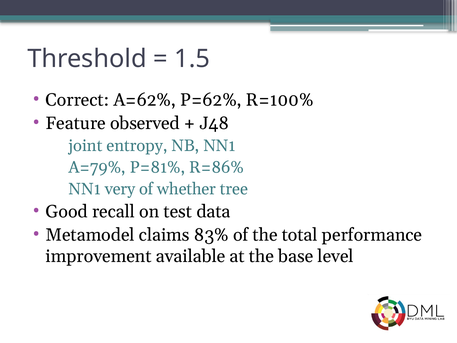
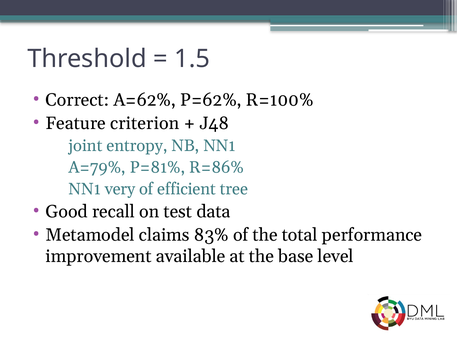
observed: observed -> criterion
whether: whether -> efficient
